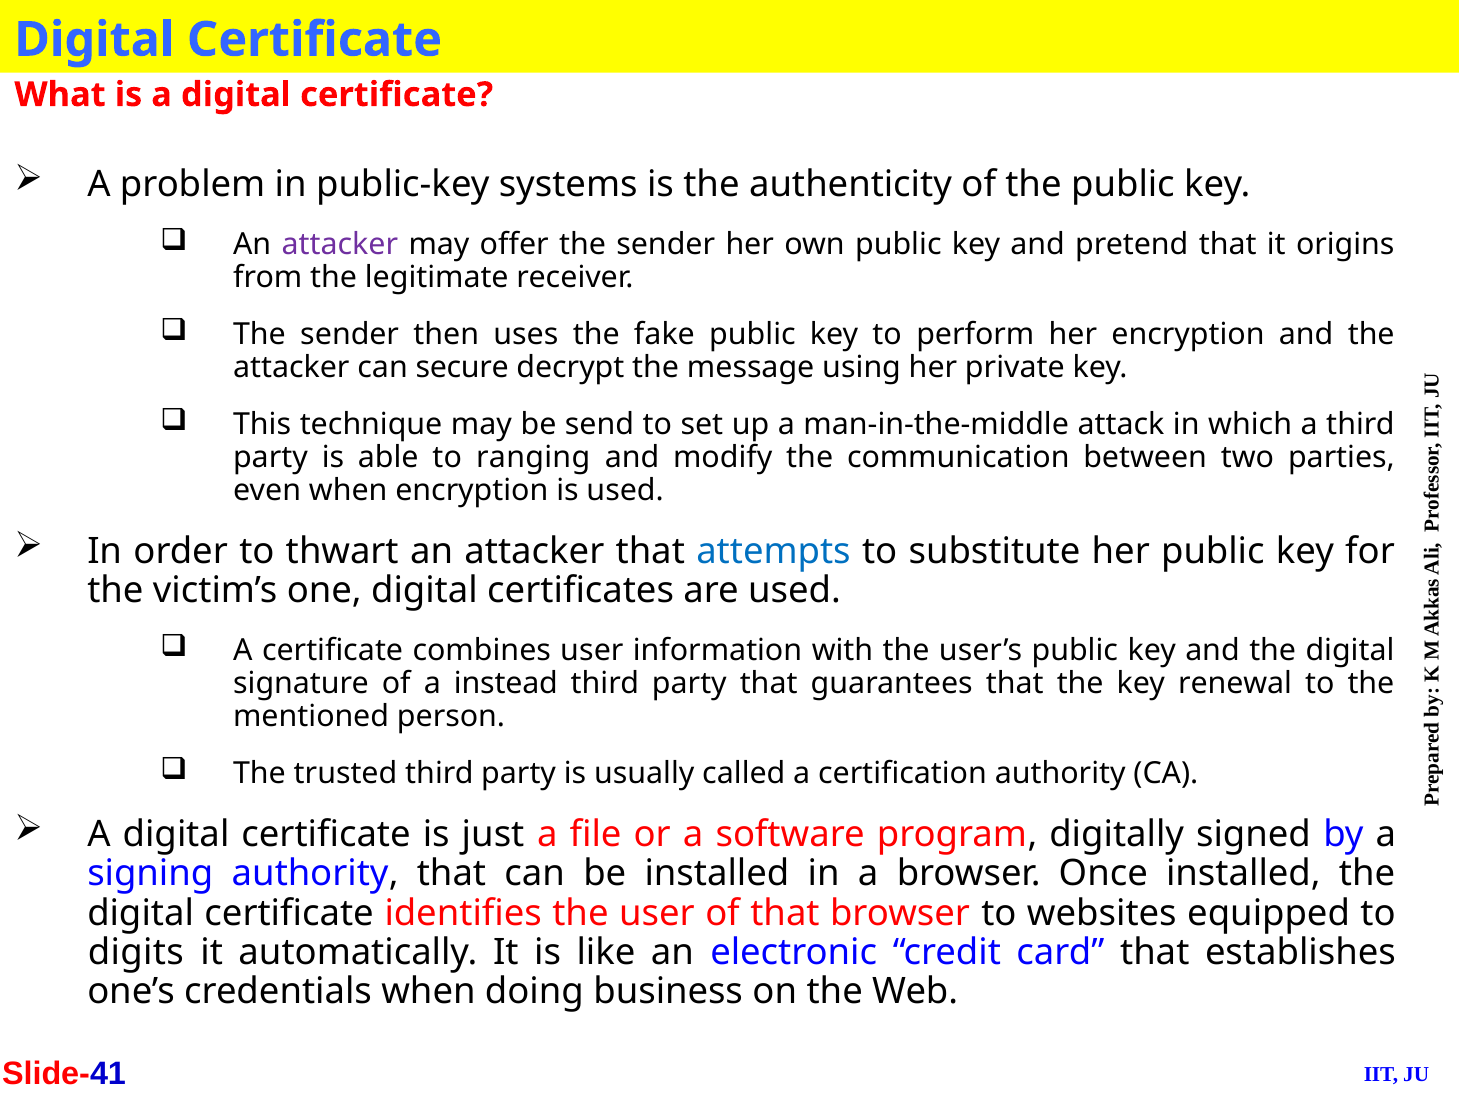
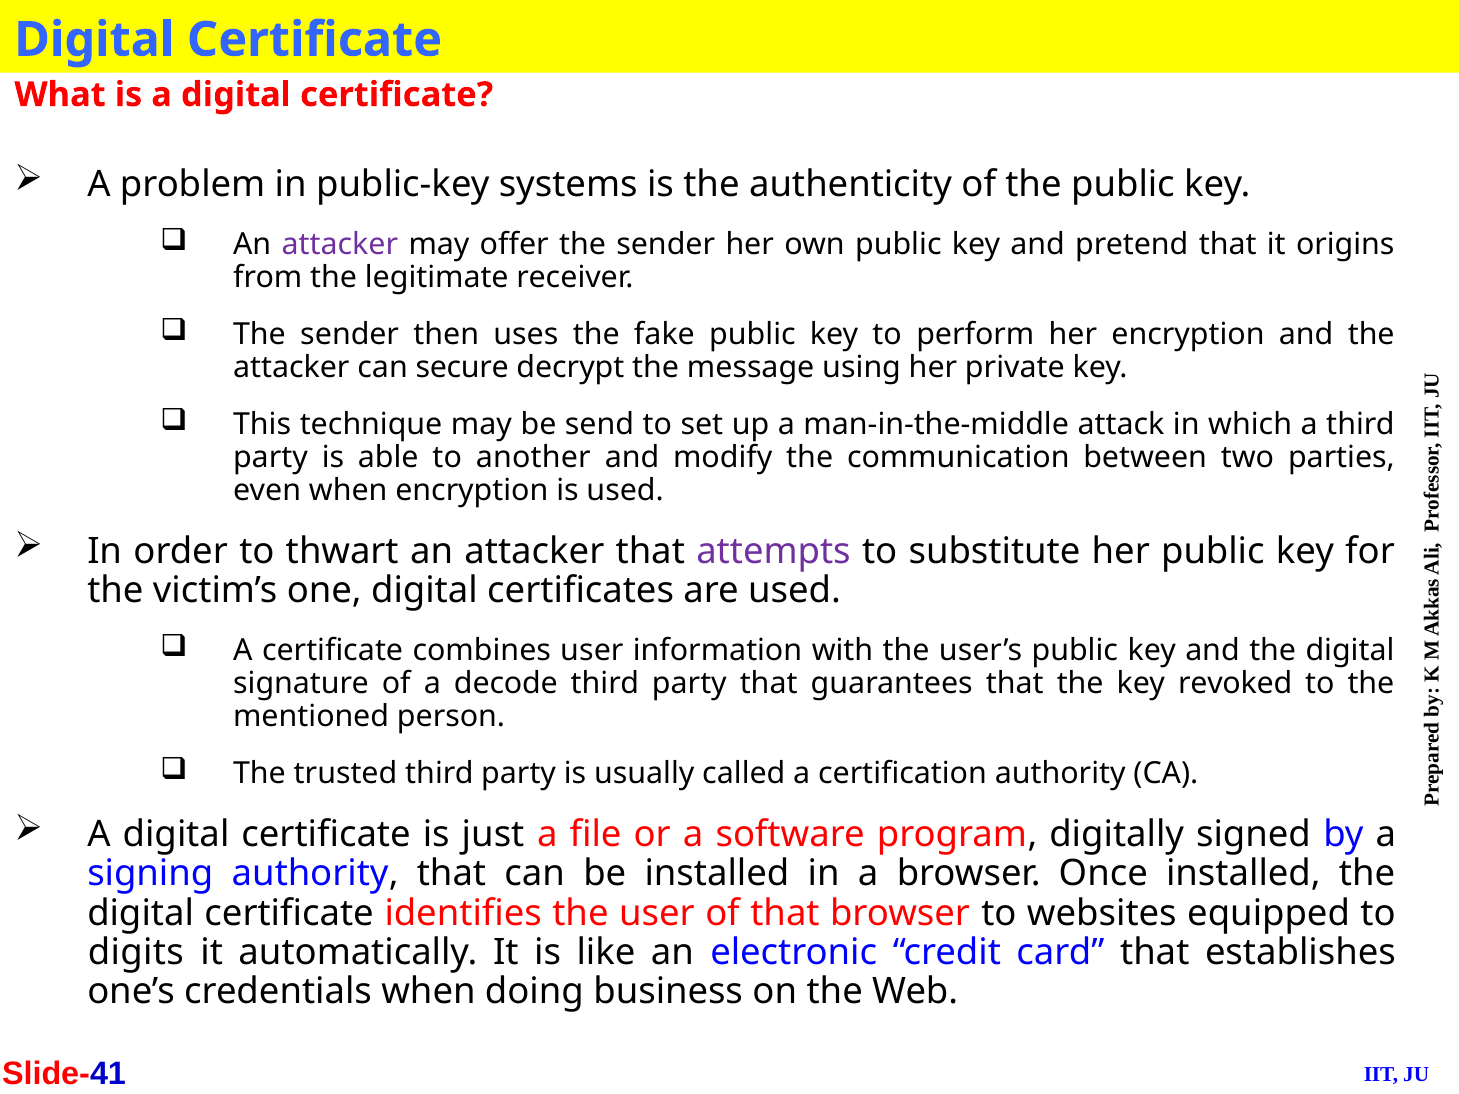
ranging: ranging -> another
attempts colour: blue -> purple
instead: instead -> decode
renewal: renewal -> revoked
